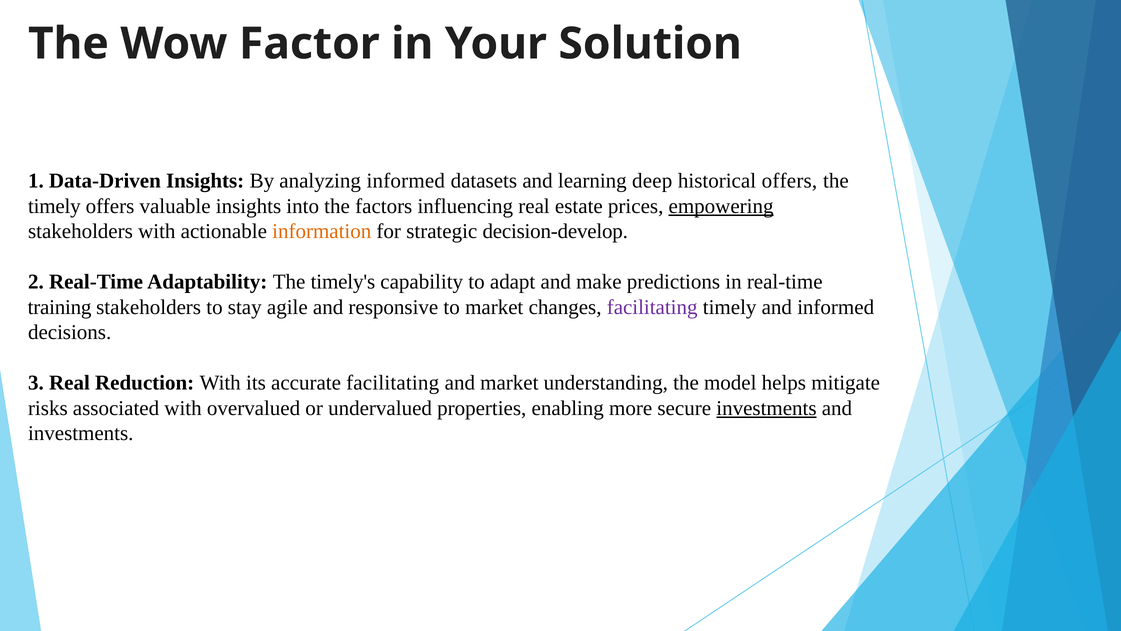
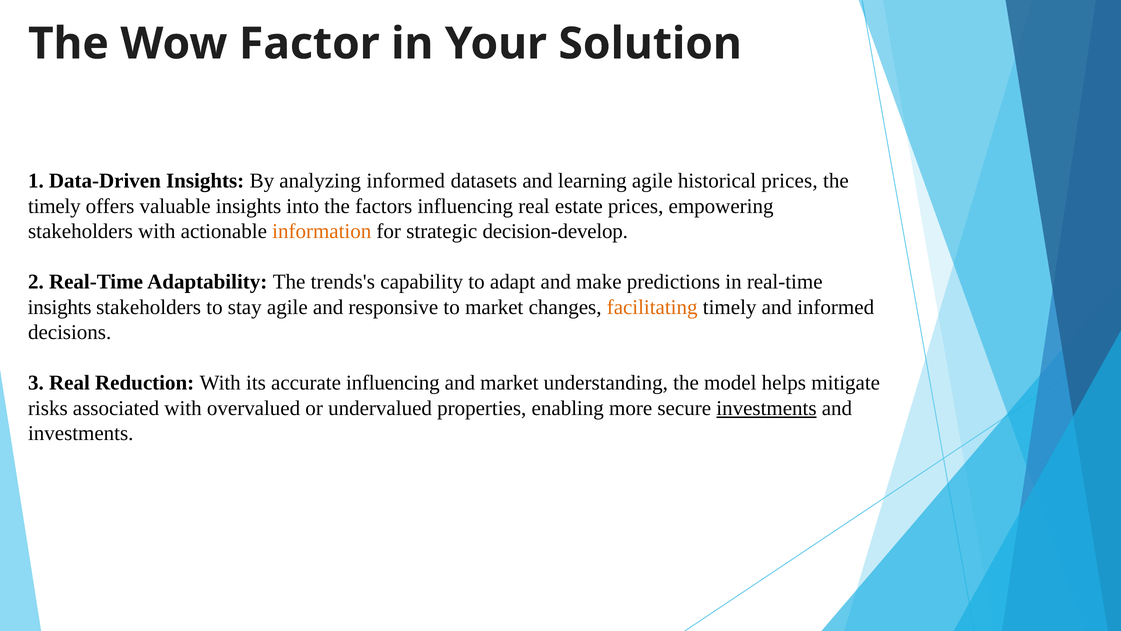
learning deep: deep -> agile
historical offers: offers -> prices
empowering underline: present -> none
timely's: timely's -> trends's
training at (60, 307): training -> insights
facilitating at (652, 307) colour: purple -> orange
accurate facilitating: facilitating -> influencing
